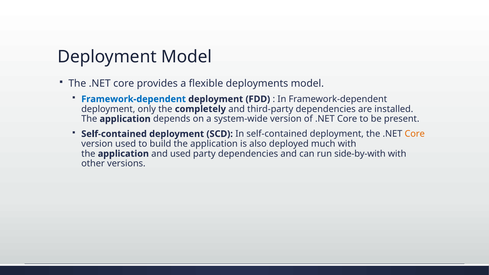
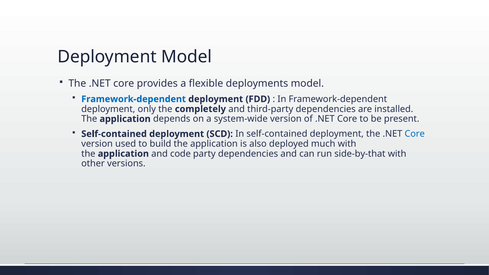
Core at (415, 134) colour: orange -> blue
and used: used -> code
side-by-with: side-by-with -> side-by-that
